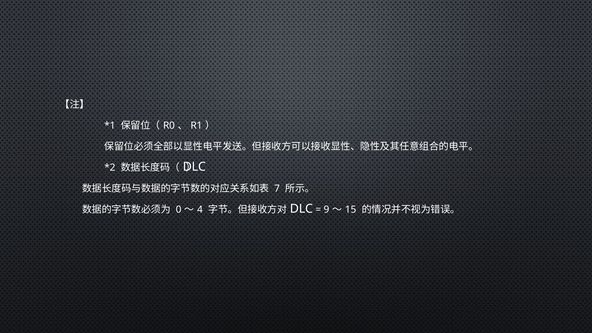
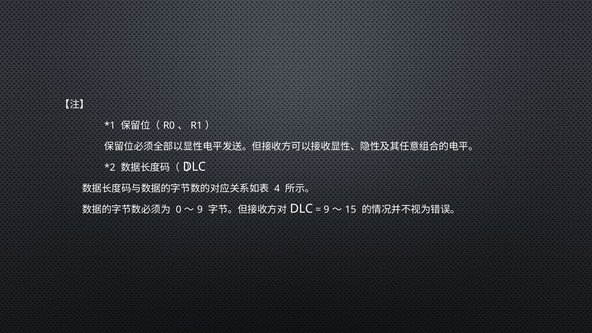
7: 7 -> 4
4 at (200, 210): 4 -> 9
